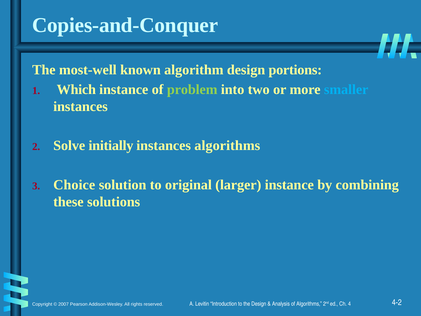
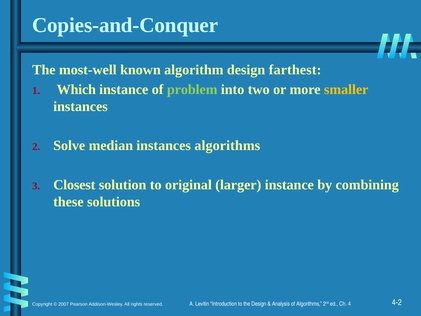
portions: portions -> farthest
smaller colour: light blue -> yellow
initially: initially -> median
Choice: Choice -> Closest
